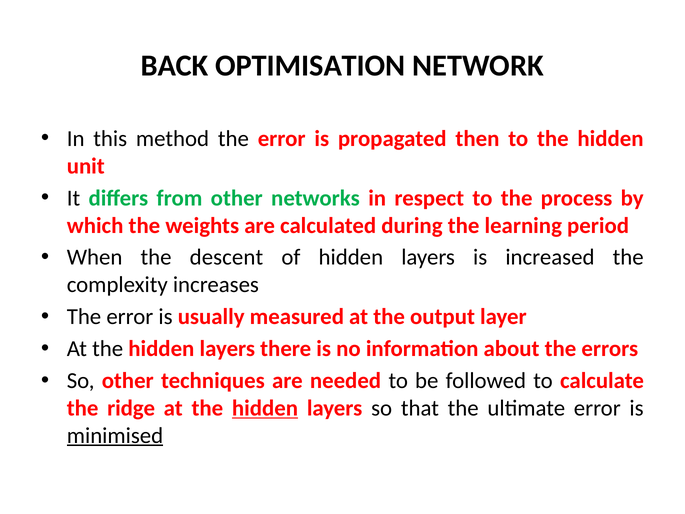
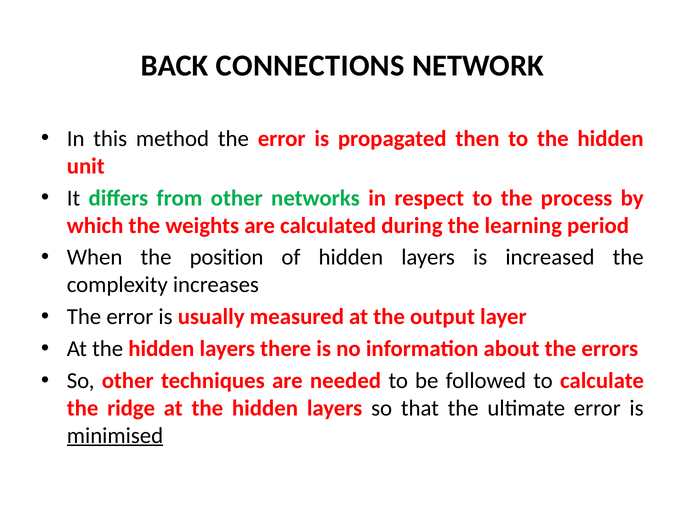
OPTIMISATION: OPTIMISATION -> CONNECTIONS
descent: descent -> position
hidden at (265, 408) underline: present -> none
